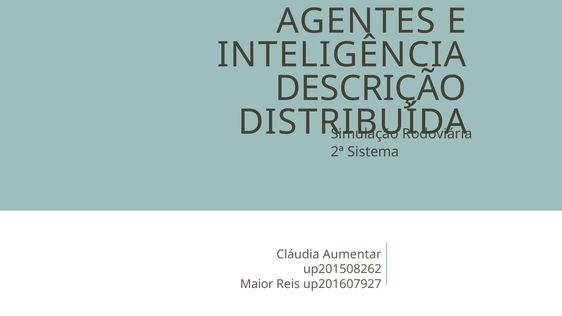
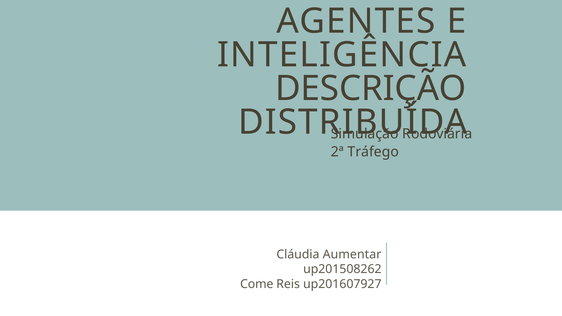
Sistema: Sistema -> Tráfego
Maior: Maior -> Come
